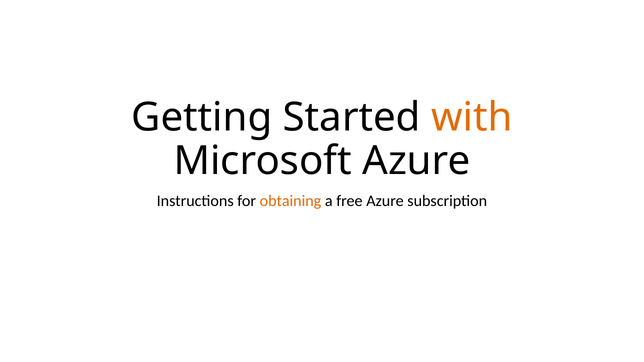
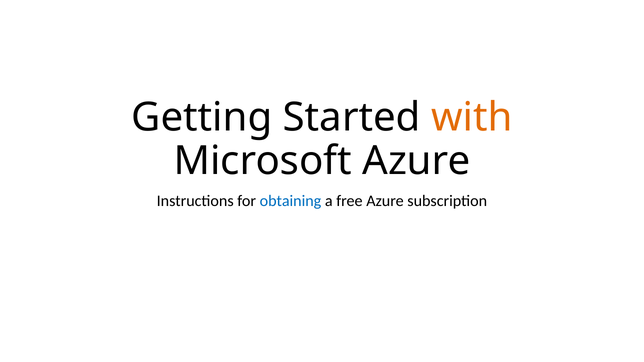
obtaining colour: orange -> blue
